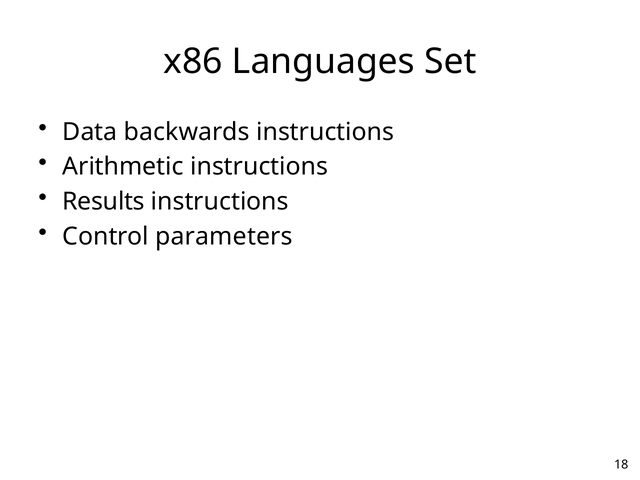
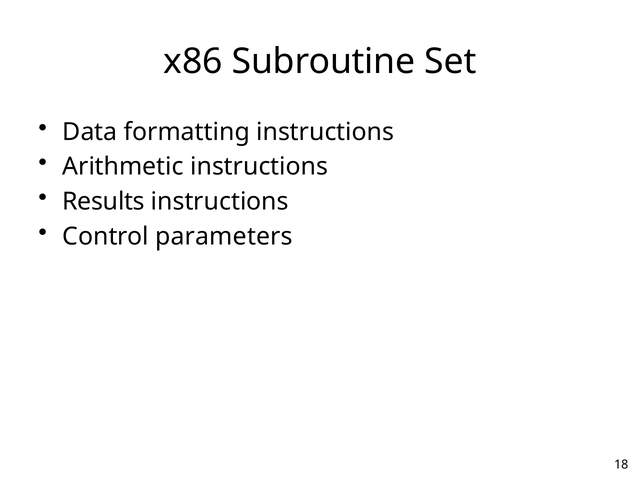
Languages: Languages -> Subroutine
backwards: backwards -> formatting
